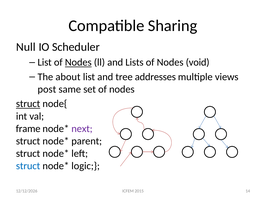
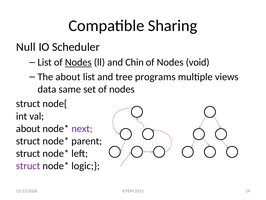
Lists: Lists -> Chin
addresses: addresses -> programs
post: post -> data
struct at (28, 104) underline: present -> none
frame at (28, 128): frame -> about
struct at (28, 165) colour: blue -> purple
